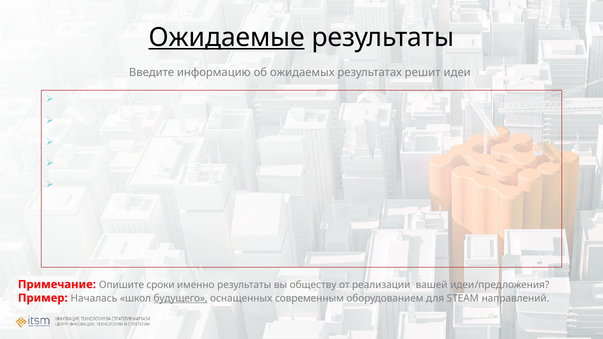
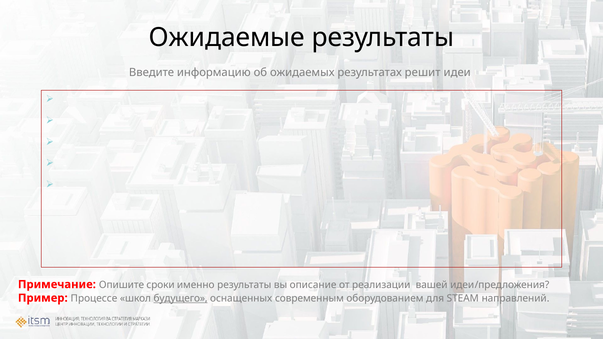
Ожидаемые underline: present -> none
обществу: обществу -> описание
Началась: Началась -> Процессе
